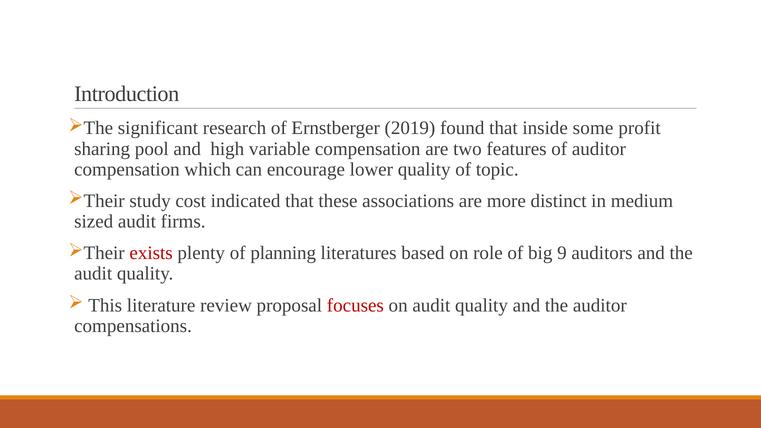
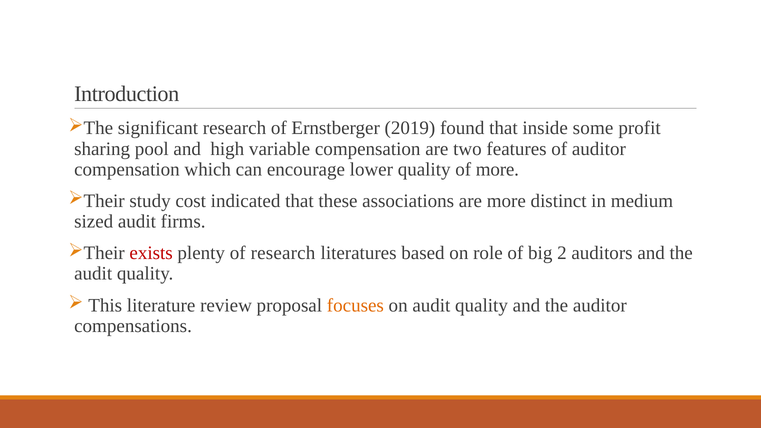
of topic: topic -> more
of planning: planning -> research
9: 9 -> 2
focuses colour: red -> orange
